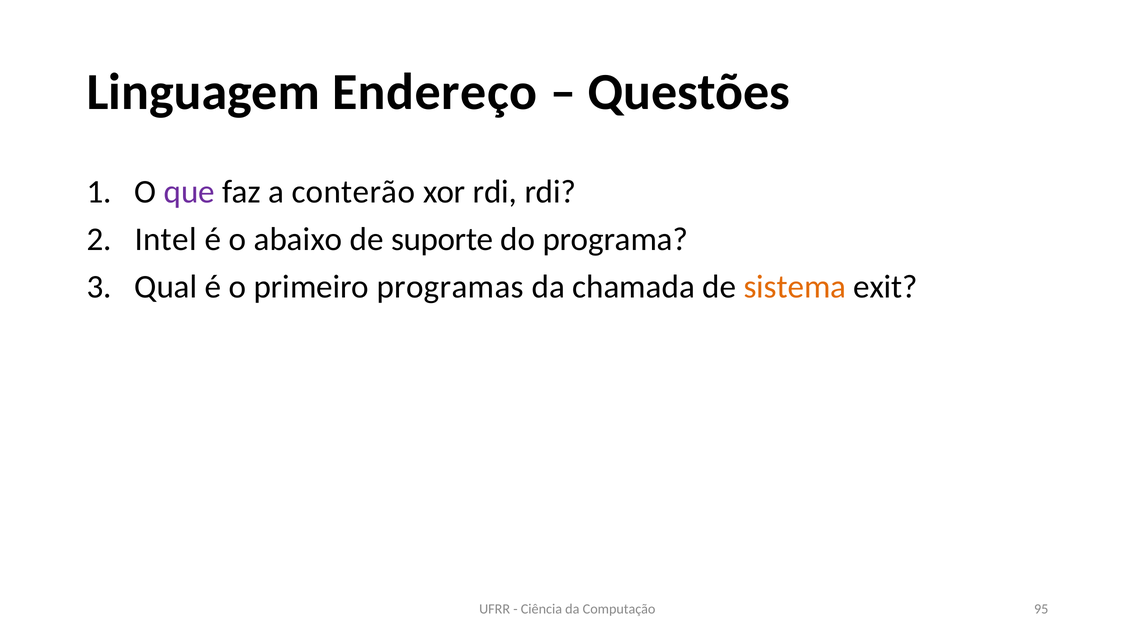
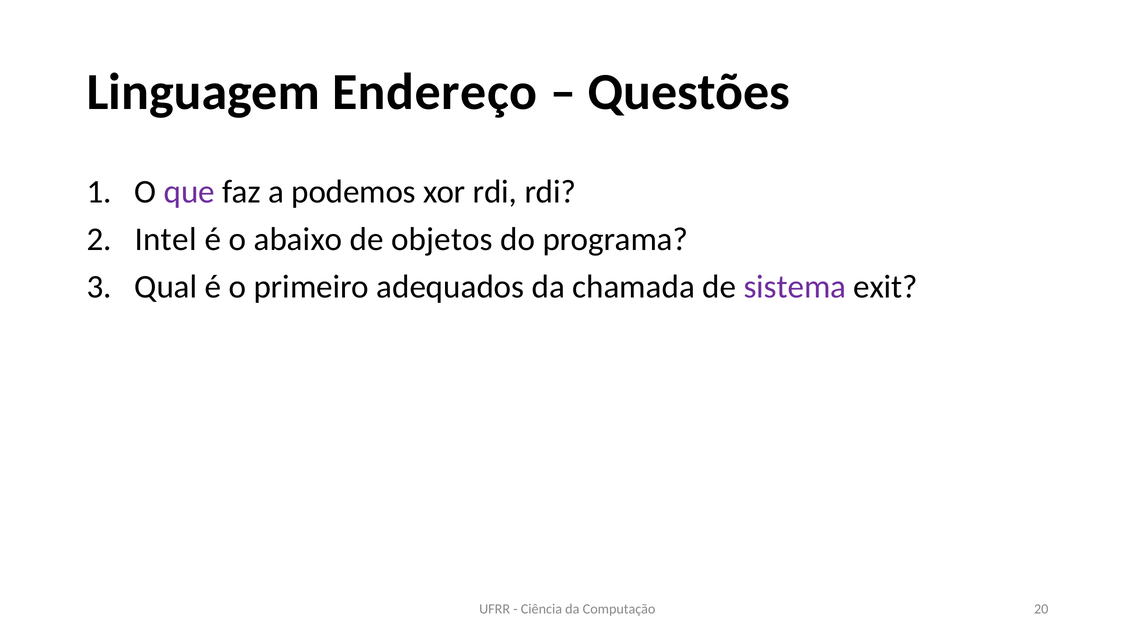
conterão: conterão -> podemos
suporte: suporte -> objetos
programas: programas -> adequados
sistema colour: orange -> purple
95: 95 -> 20
